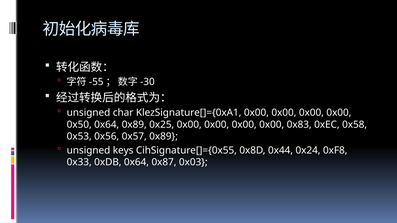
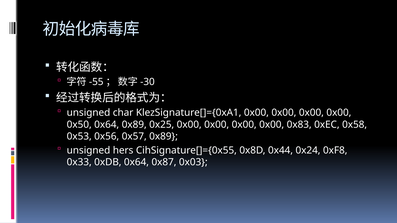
keys: keys -> hers
